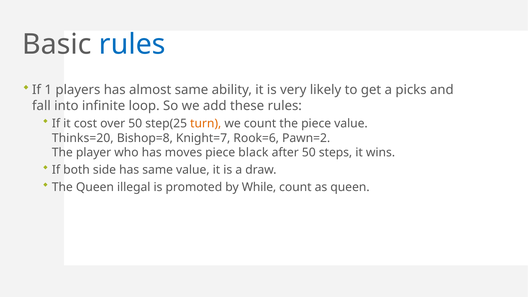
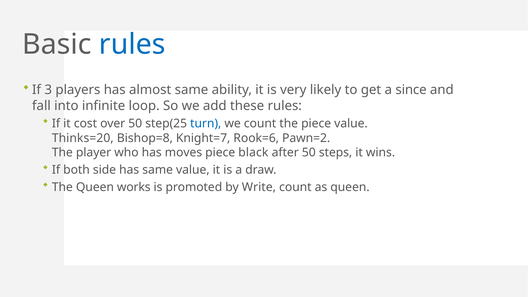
1: 1 -> 3
picks: picks -> since
turn colour: orange -> blue
illegal: illegal -> works
While: While -> Write
